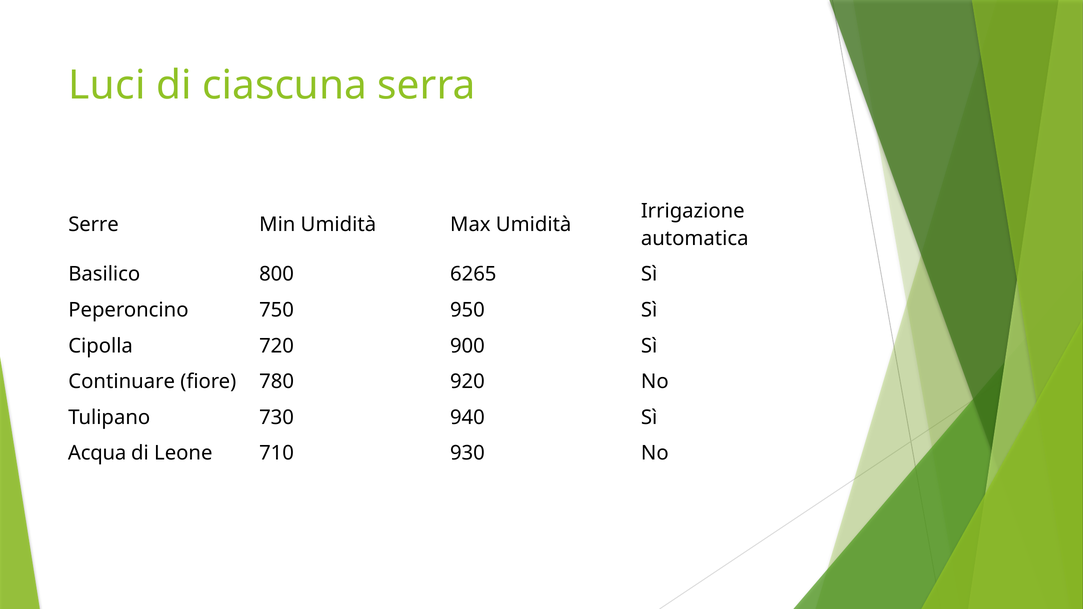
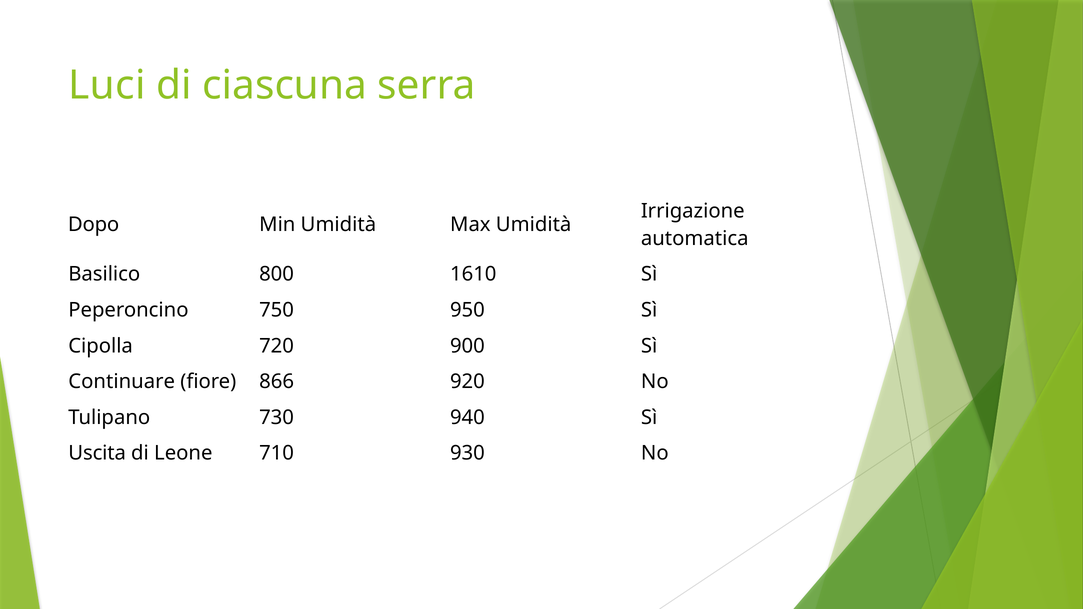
Serre: Serre -> Dopo
6265: 6265 -> 1610
780: 780 -> 866
Acqua: Acqua -> Uscita
